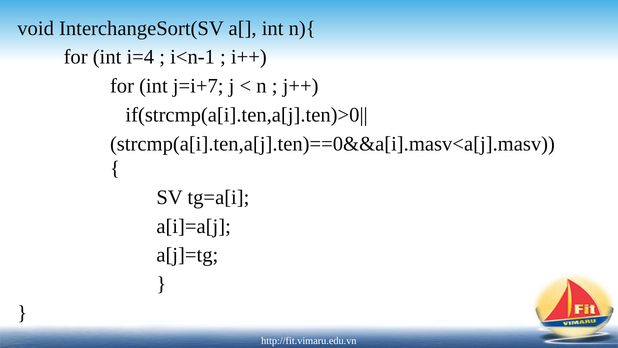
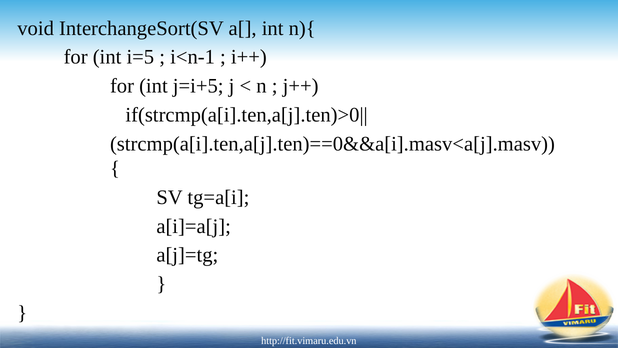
i=4: i=4 -> i=5
j=i+7: j=i+7 -> j=i+5
